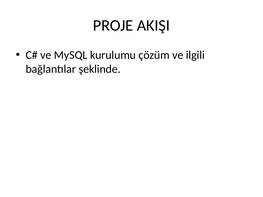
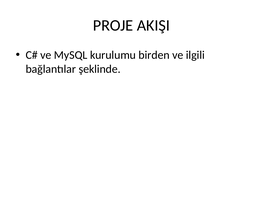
çözüm: çözüm -> birden
